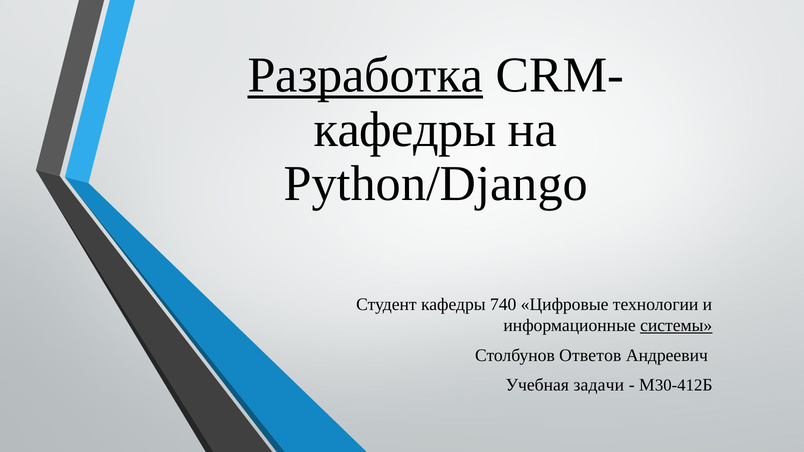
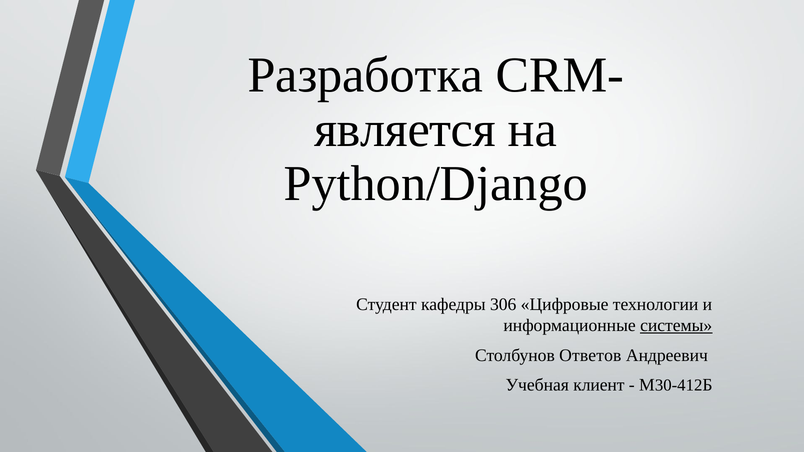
Разработка underline: present -> none
кафедры at (405, 130): кафедры -> является
740: 740 -> 306
задачи: задачи -> клиент
